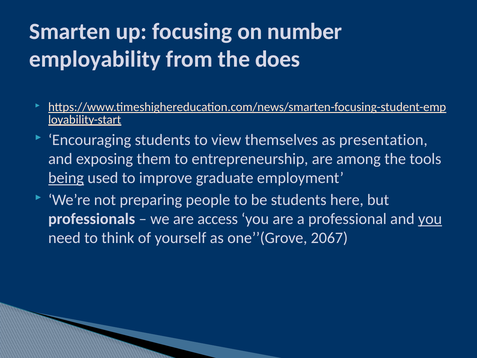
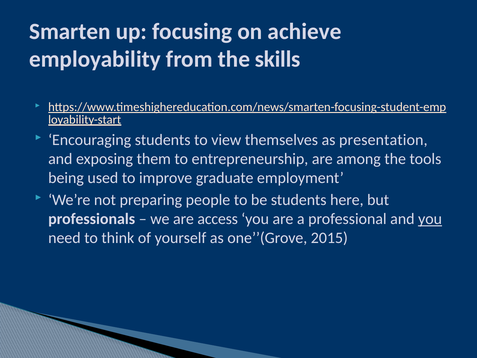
number: number -> achieve
does: does -> skills
being underline: present -> none
2067: 2067 -> 2015
